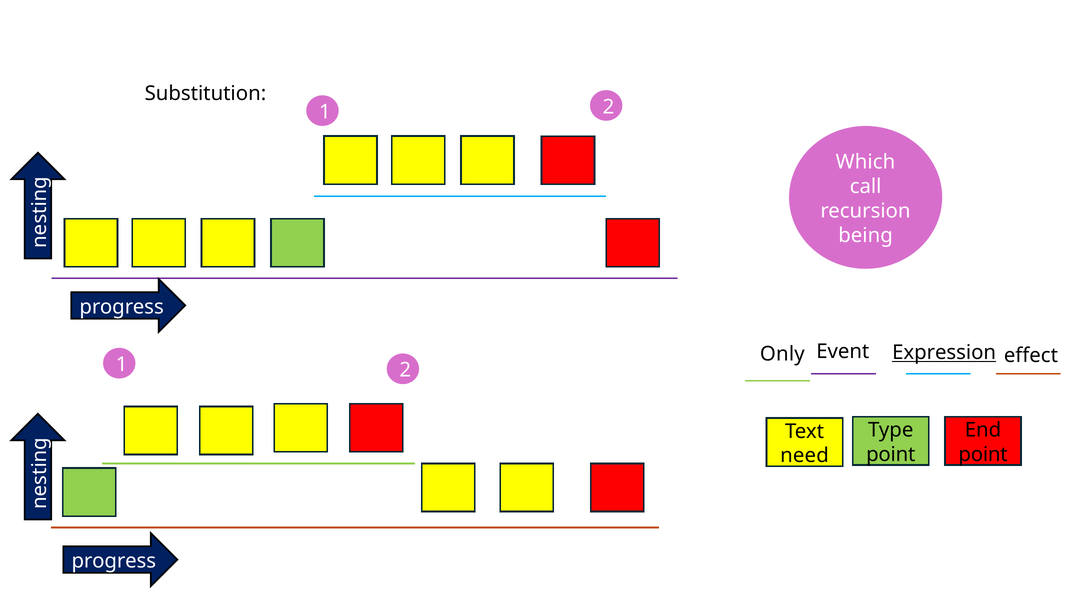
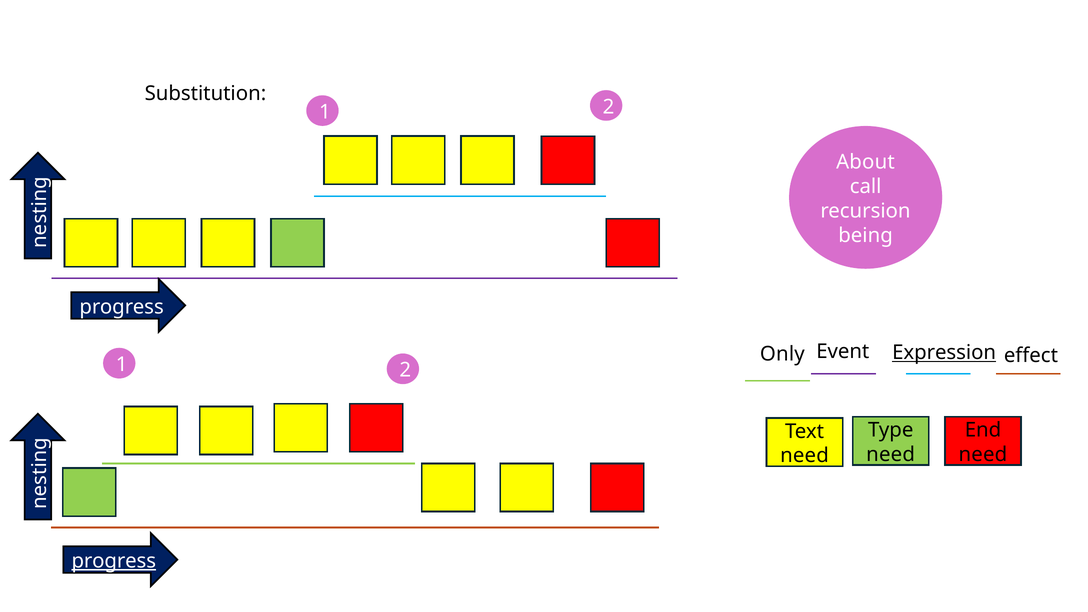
Which: Which -> About
point at (891, 455): point -> need
point at (983, 455): point -> need
progress at (114, 561) underline: none -> present
